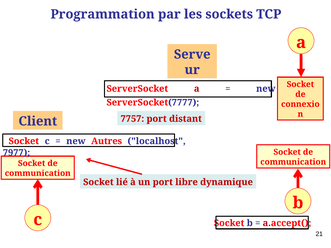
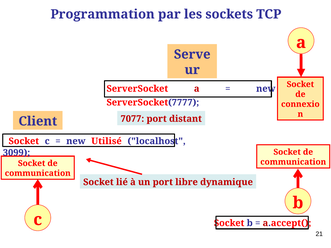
7757: 7757 -> 7077
Autres: Autres -> Utilisé
7977: 7977 -> 3099
